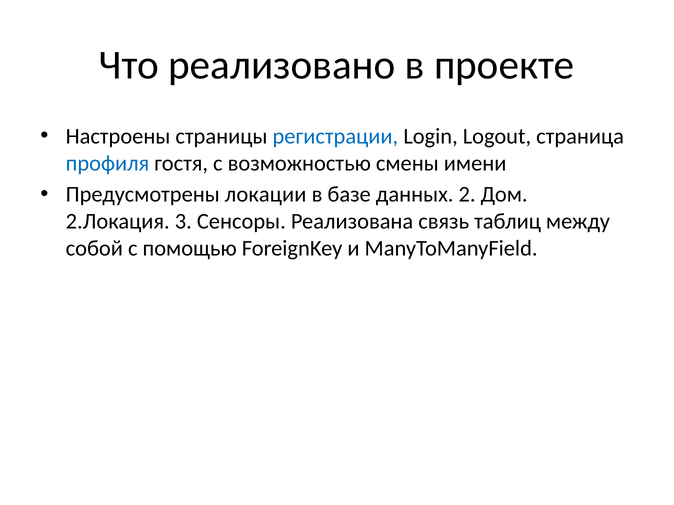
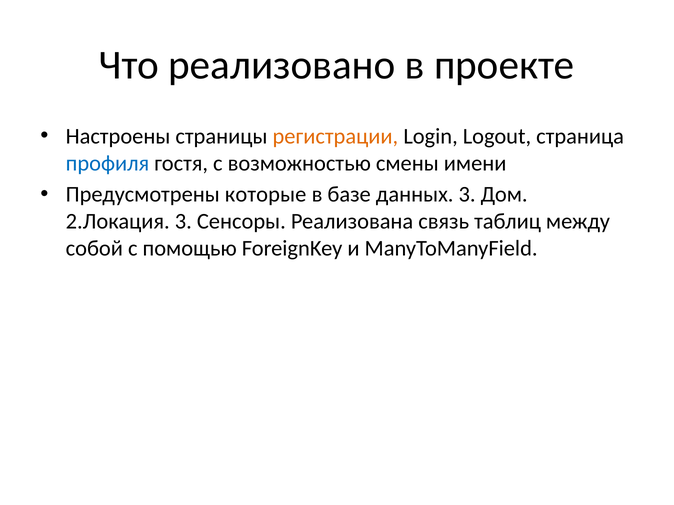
регистрации colour: blue -> orange
локации: локации -> которые
данных 2: 2 -> 3
